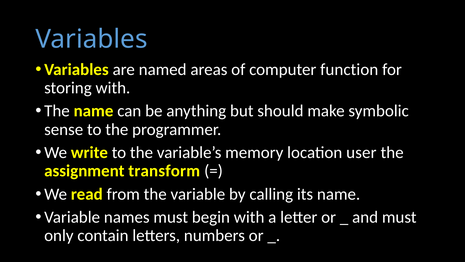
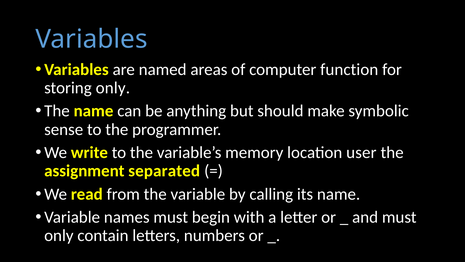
storing with: with -> only
transform: transform -> separated
